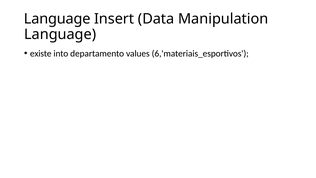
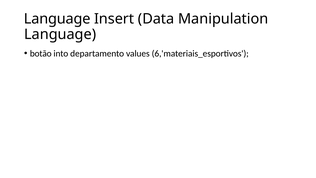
existe: existe -> botão
